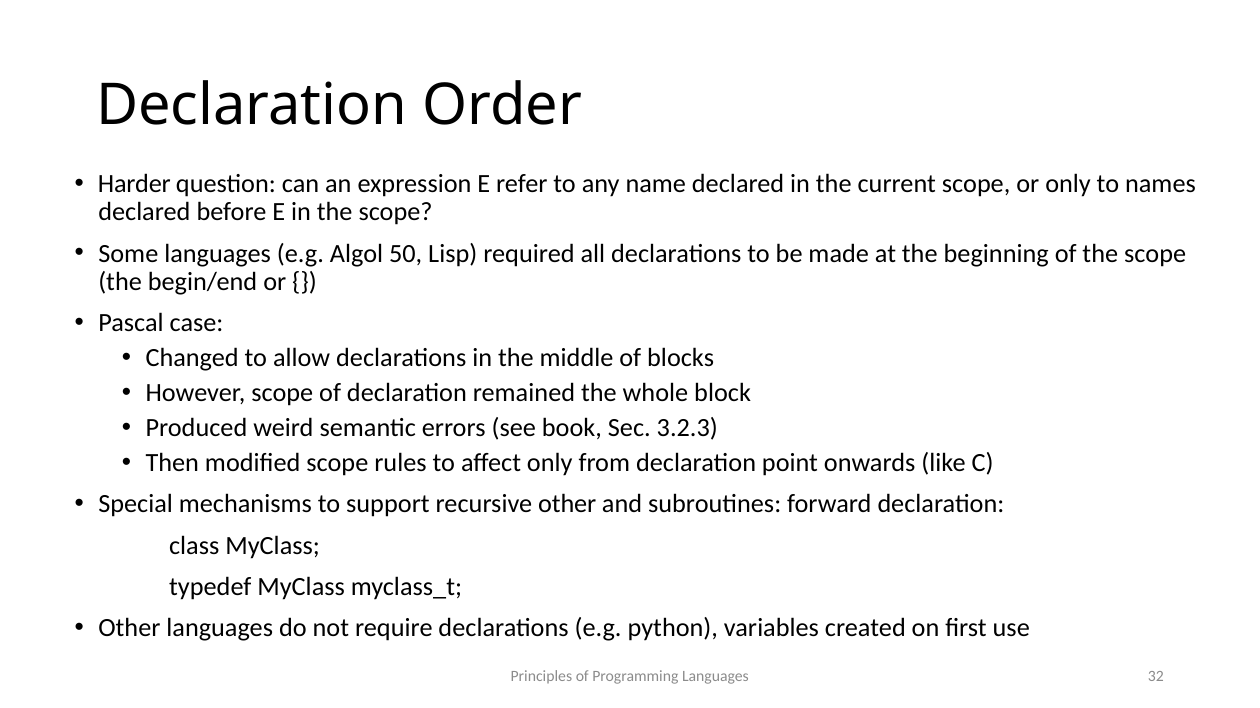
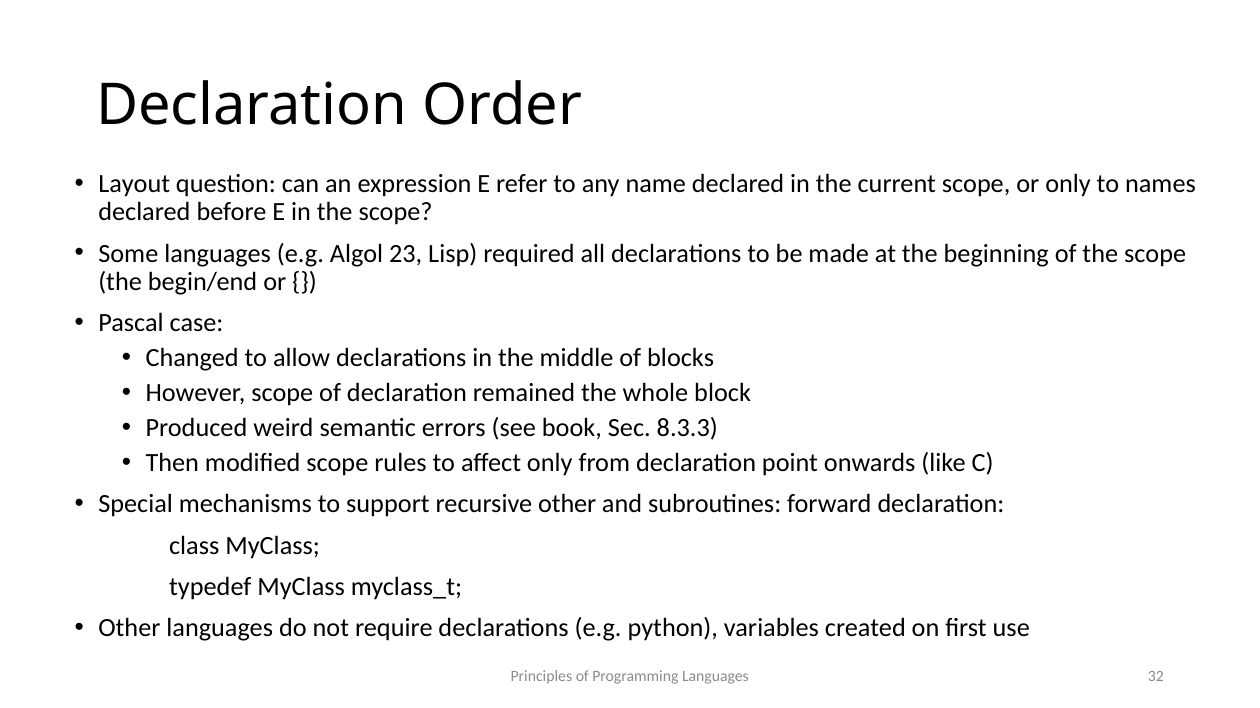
Harder: Harder -> Layout
50: 50 -> 23
3.2.3: 3.2.3 -> 8.3.3
